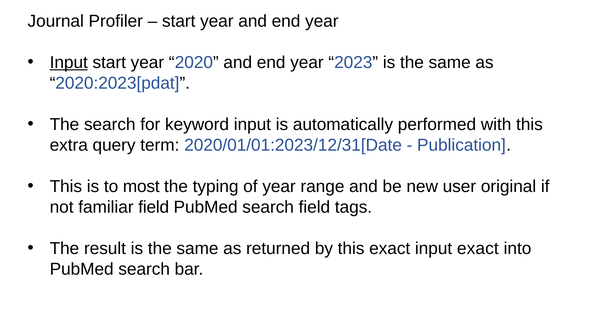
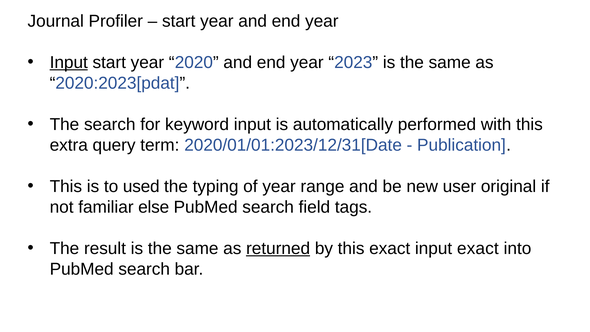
most: most -> used
familiar field: field -> else
returned underline: none -> present
